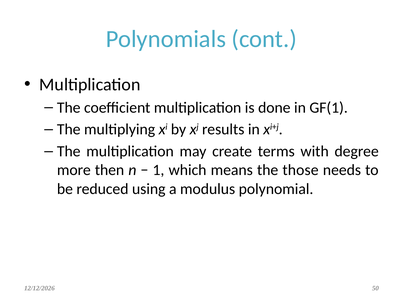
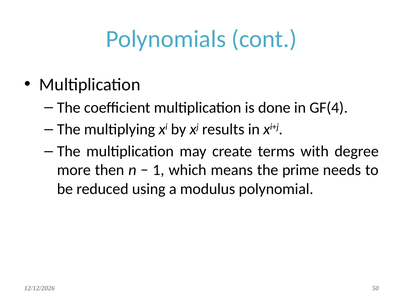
GF(1: GF(1 -> GF(4
those: those -> prime
